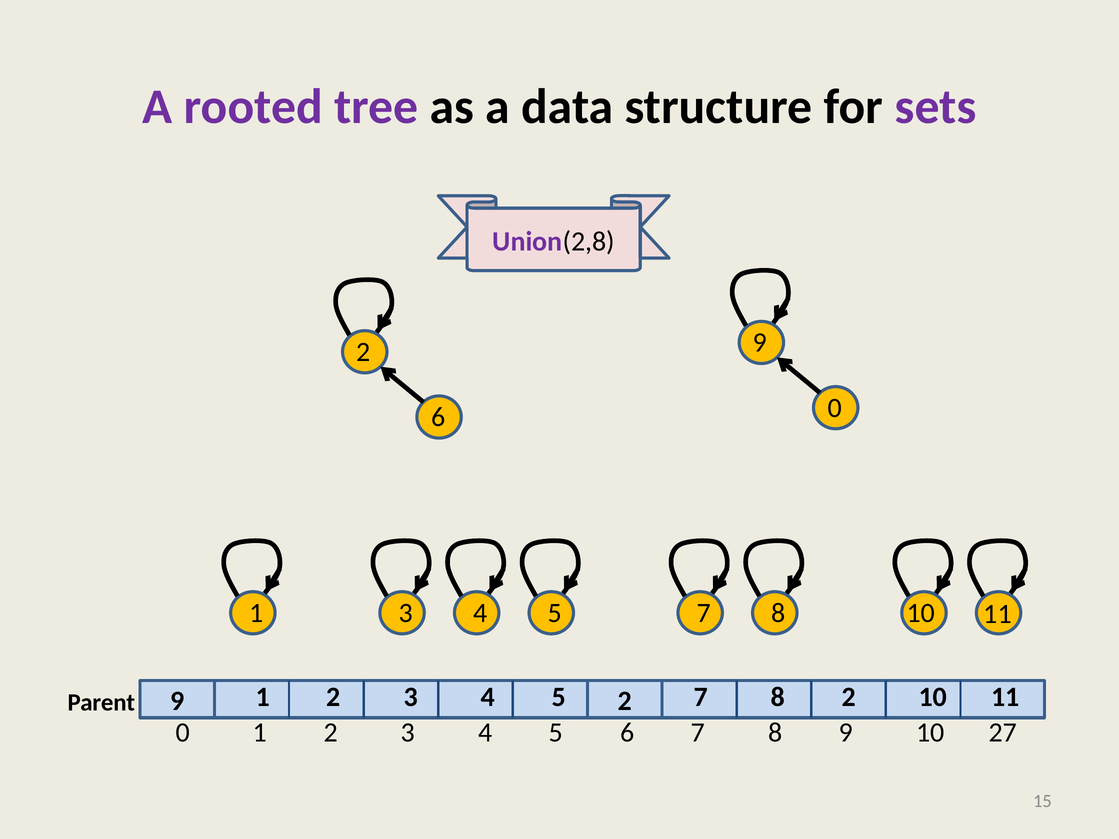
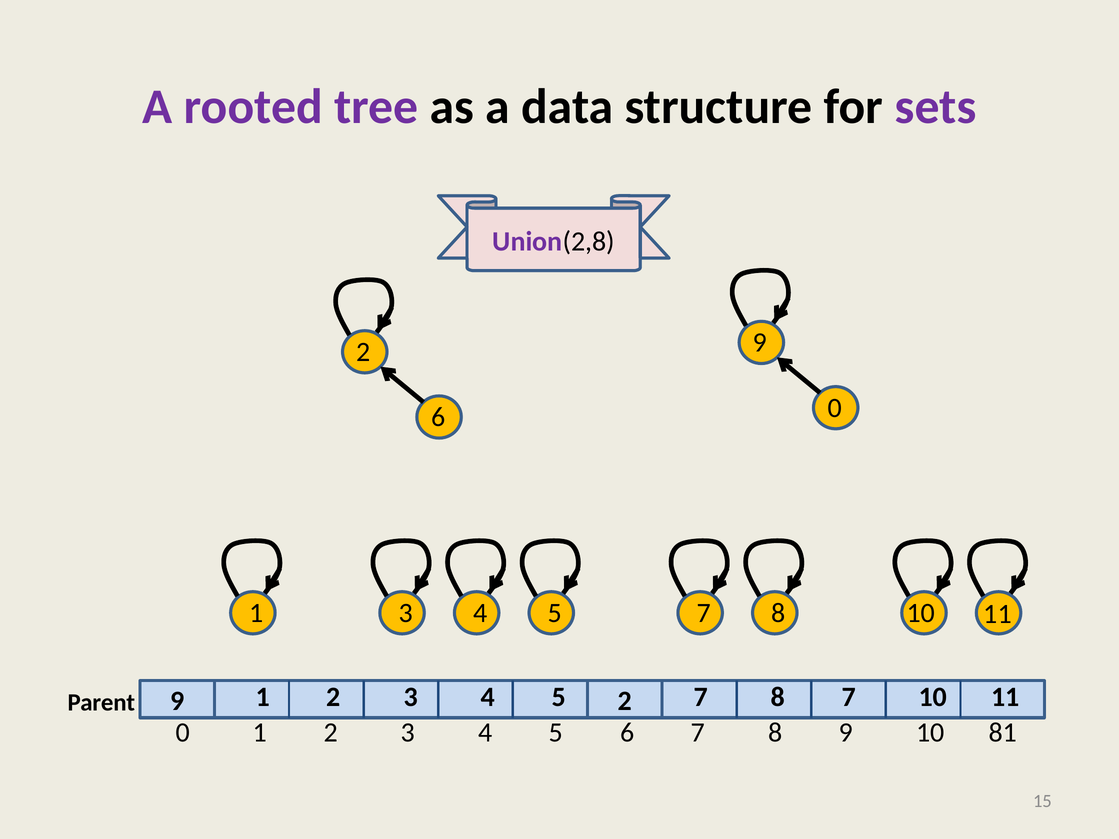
8 2: 2 -> 7
27: 27 -> 81
